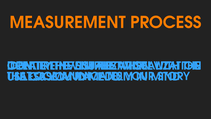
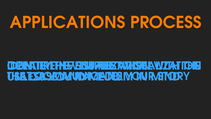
MEASUREMENT: MEASUREMENT -> APPLICATIONS
